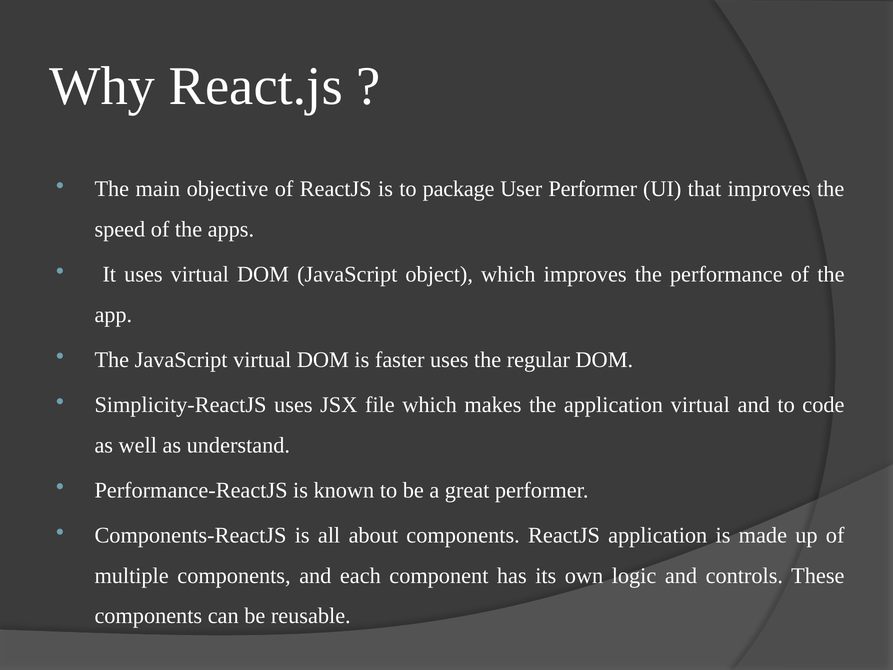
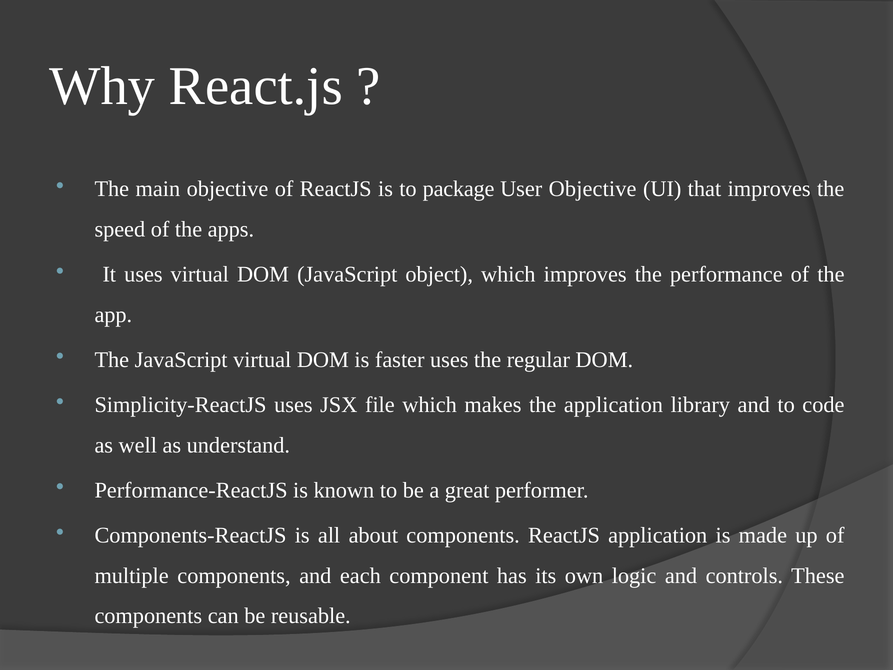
User Performer: Performer -> Objective
application virtual: virtual -> library
